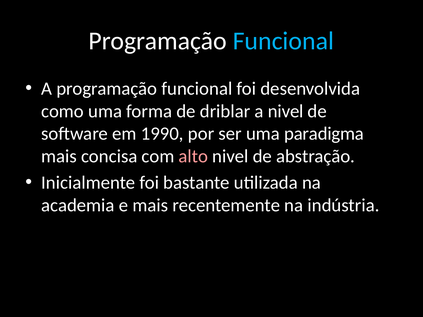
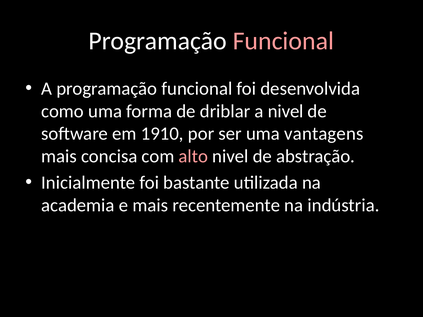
Funcional at (283, 41) colour: light blue -> pink
1990: 1990 -> 1910
paradigma: paradigma -> vantagens
